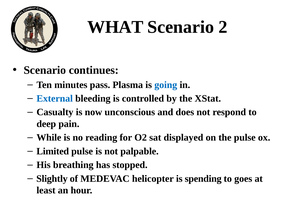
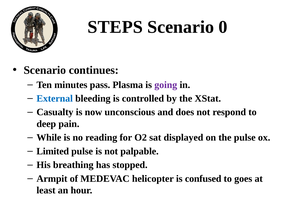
WHAT: WHAT -> STEPS
2: 2 -> 0
going colour: blue -> purple
Slightly: Slightly -> Armpit
spending: spending -> confused
